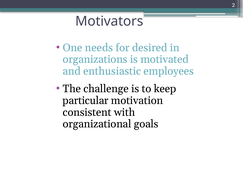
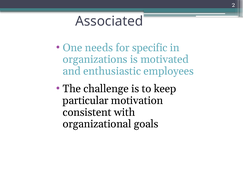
Motivators: Motivators -> Associated
desired: desired -> specific
